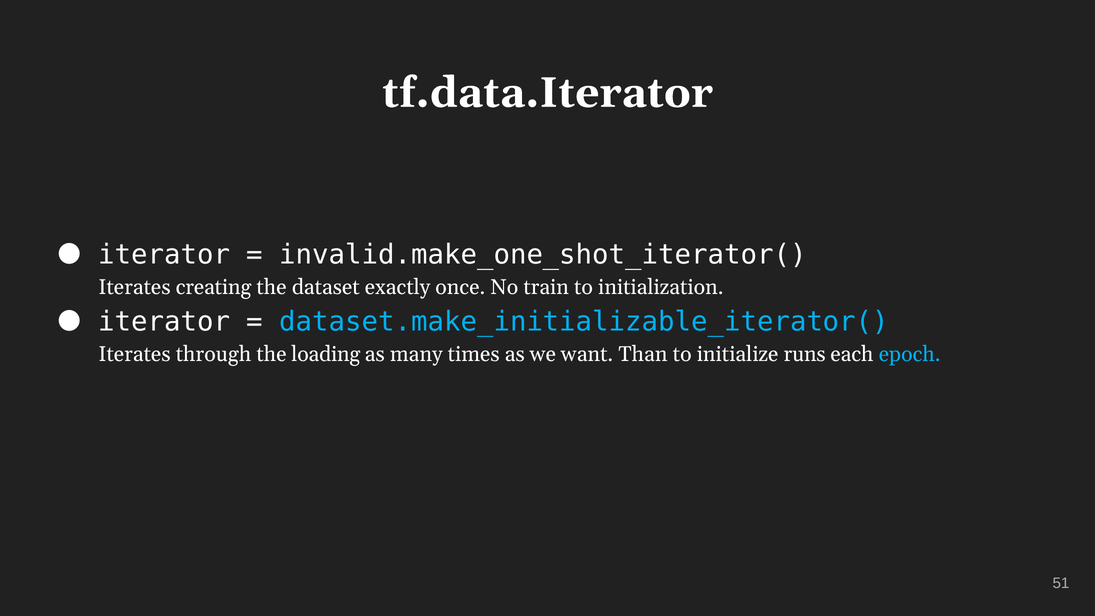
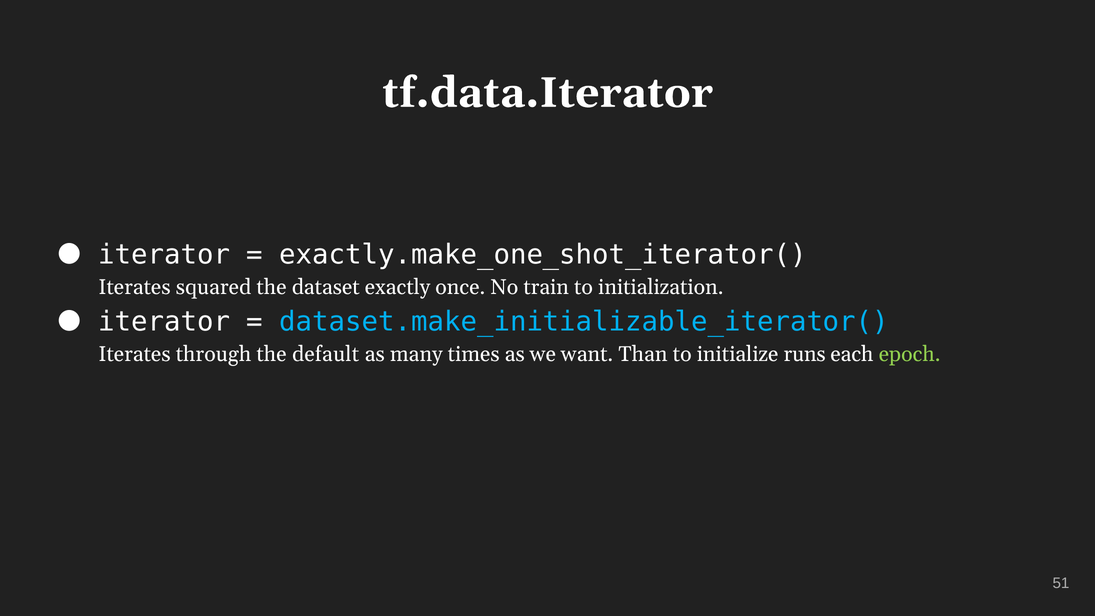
invalid.make_one_shot_iterator(: invalid.make_one_shot_iterator( -> exactly.make_one_shot_iterator(
creating: creating -> squared
loading: loading -> default
epoch colour: light blue -> light green
